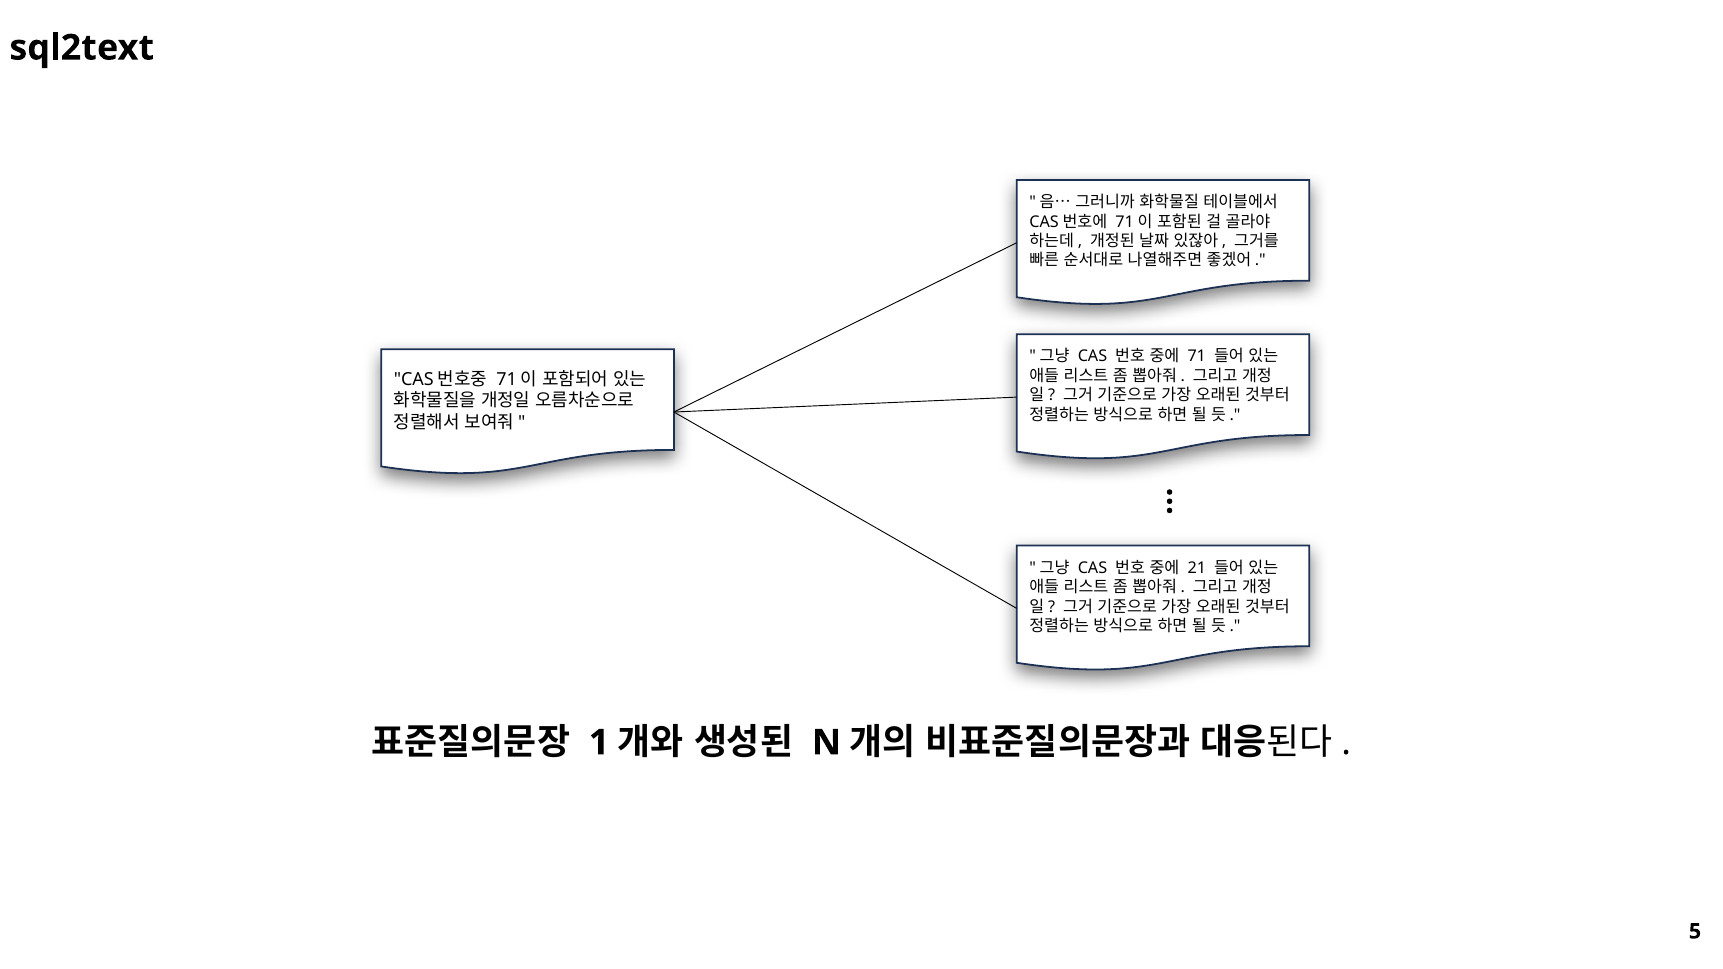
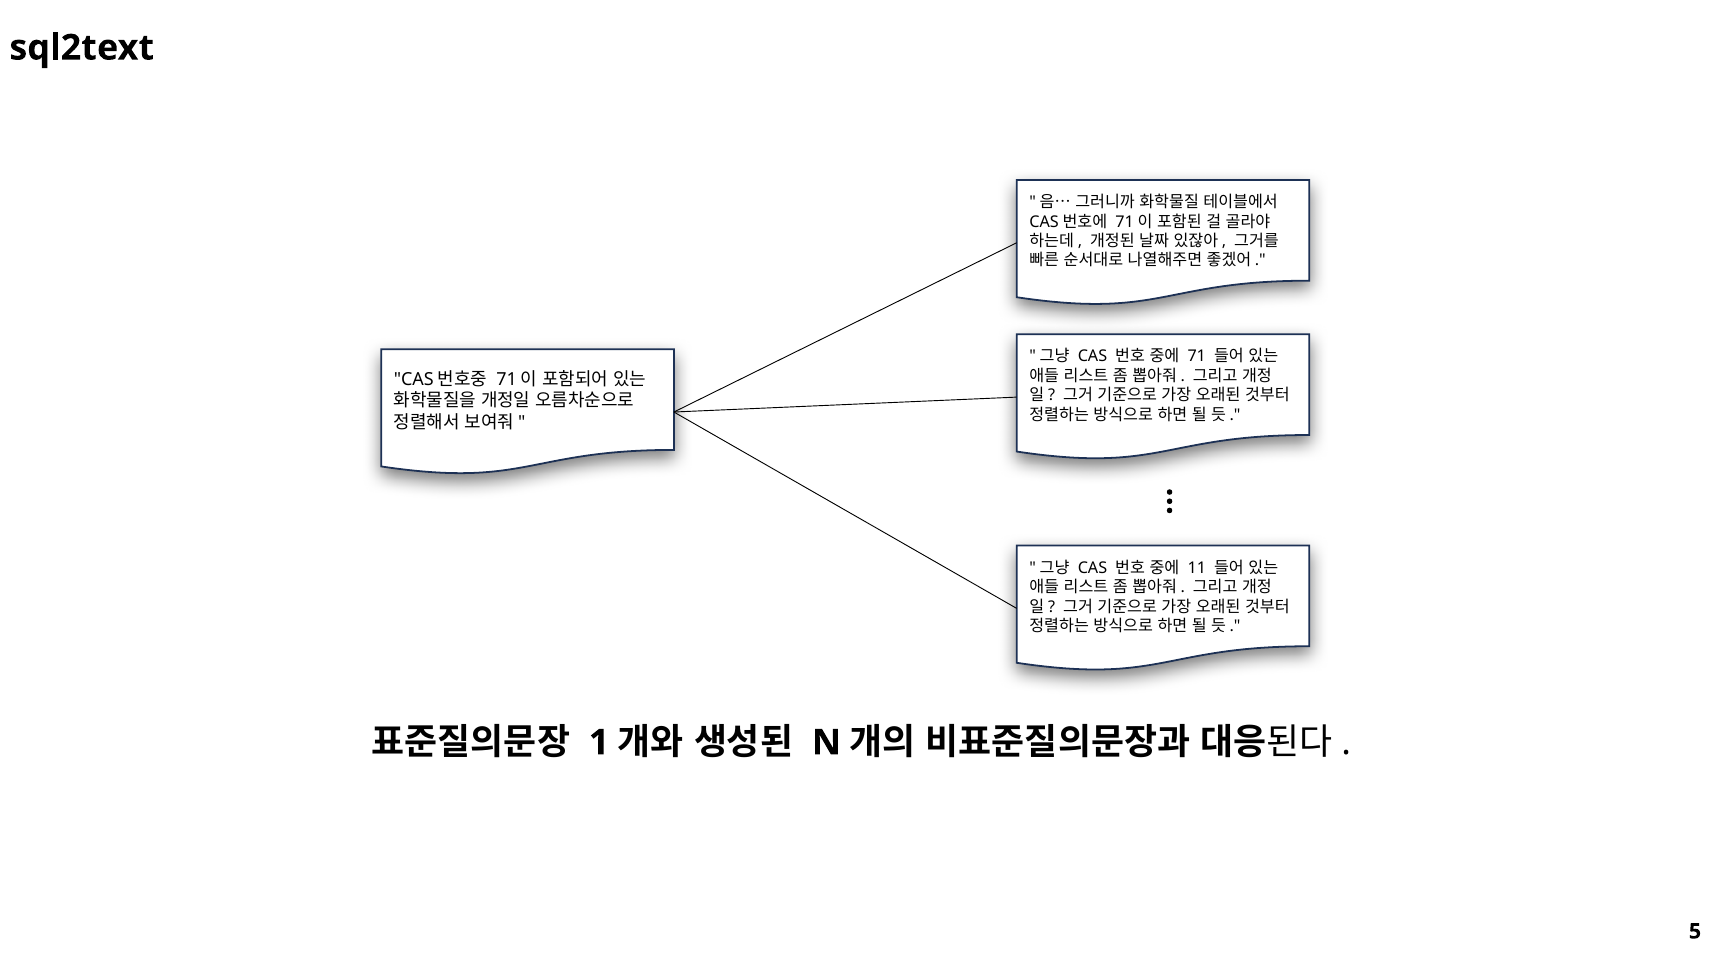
21: 21 -> 11
